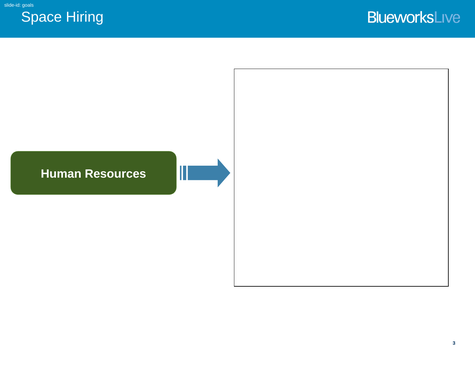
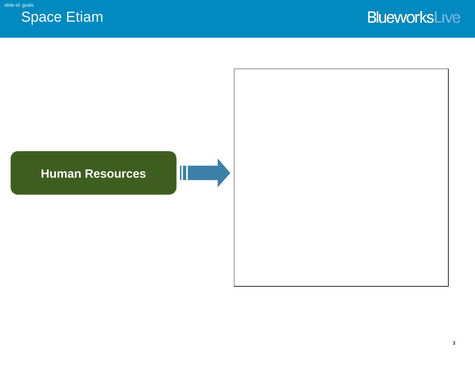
Hiring: Hiring -> Etiam
